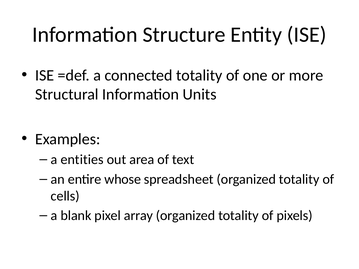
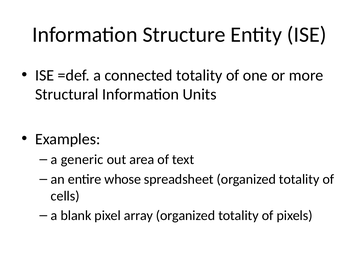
entities: entities -> generic
